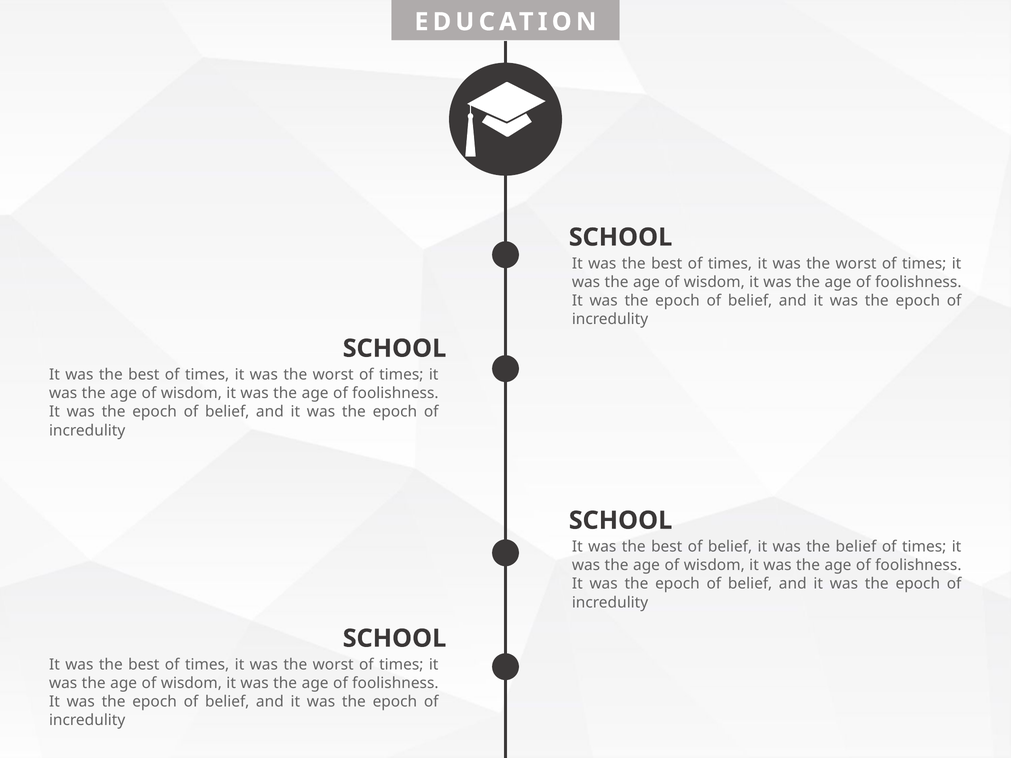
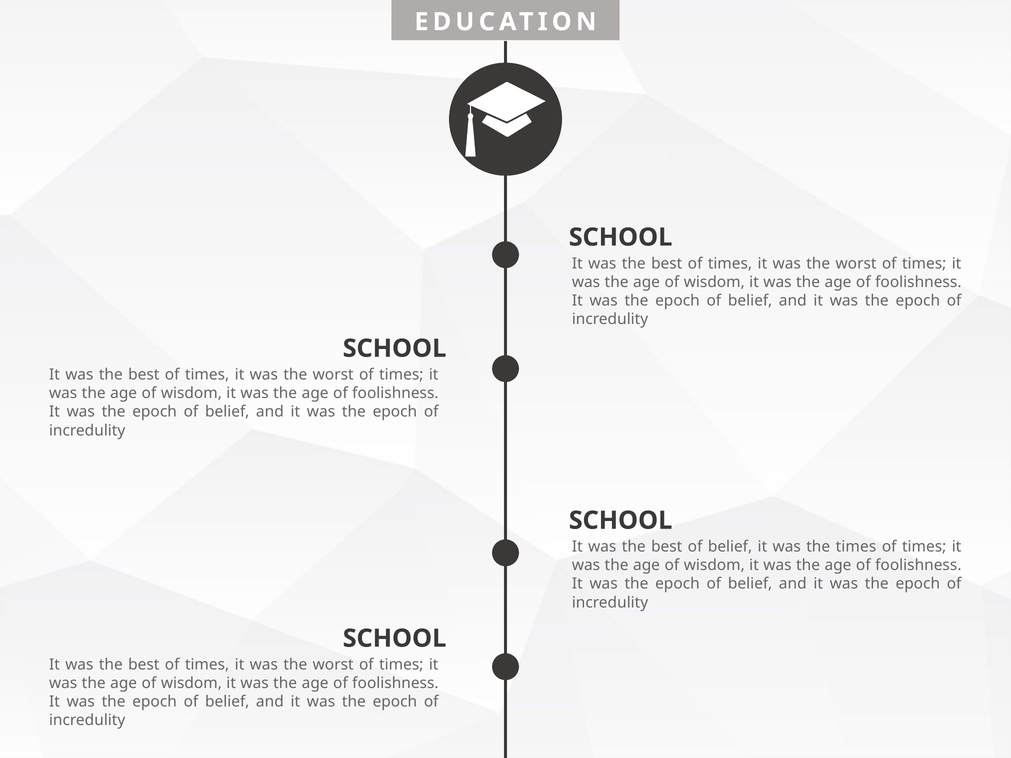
the belief: belief -> times
